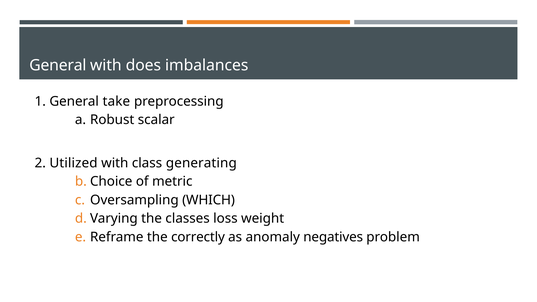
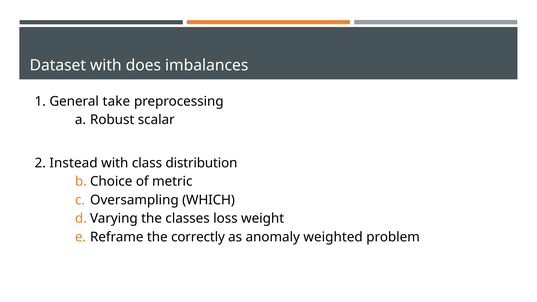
General at (58, 65): General -> Dataset
Utilized: Utilized -> Instead
generating: generating -> distribution
negatives: negatives -> weighted
